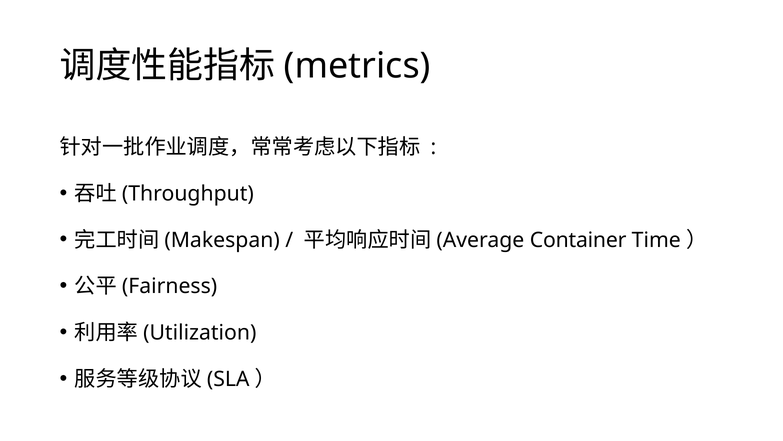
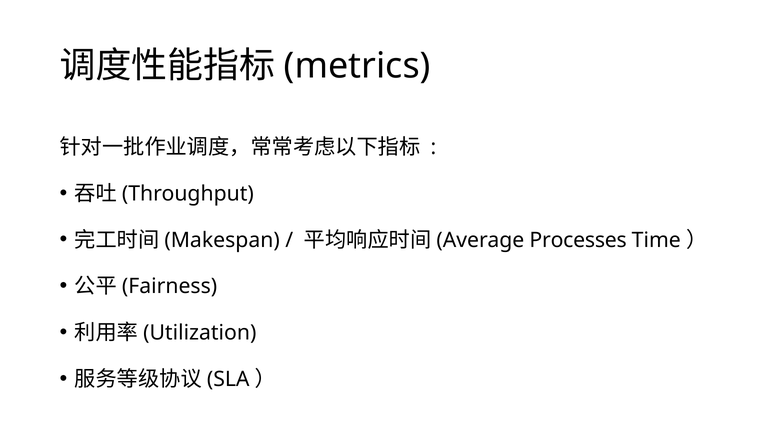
Container: Container -> Processes
